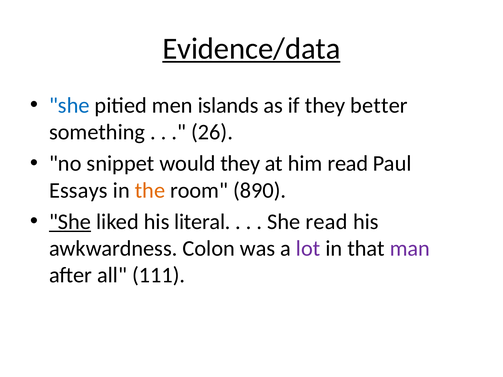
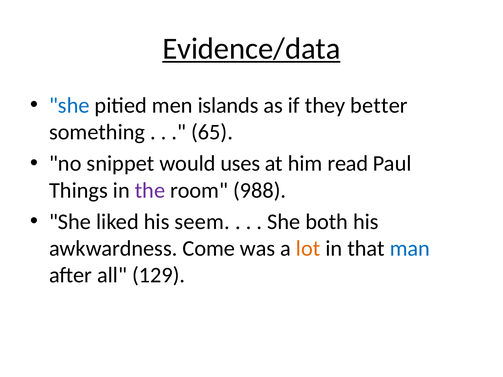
26: 26 -> 65
would they: they -> uses
Essays: Essays -> Things
the colour: orange -> purple
890: 890 -> 988
She at (70, 222) underline: present -> none
literal: literal -> seem
She read: read -> both
Colon: Colon -> Come
lot colour: purple -> orange
man colour: purple -> blue
111: 111 -> 129
